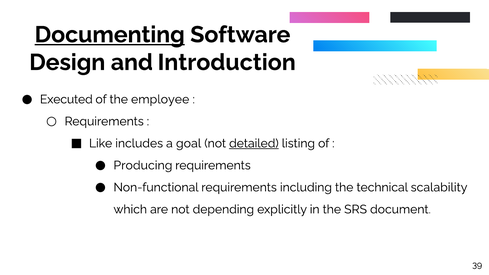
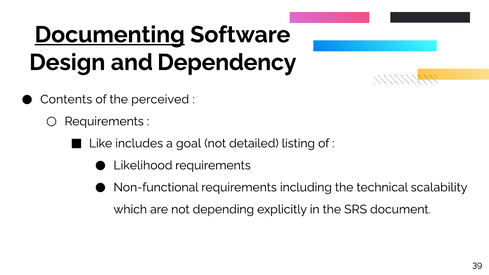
Introduction: Introduction -> Dependency
Executed: Executed -> Contents
employee: employee -> perceived
detailed underline: present -> none
Producing: Producing -> Likelihood
